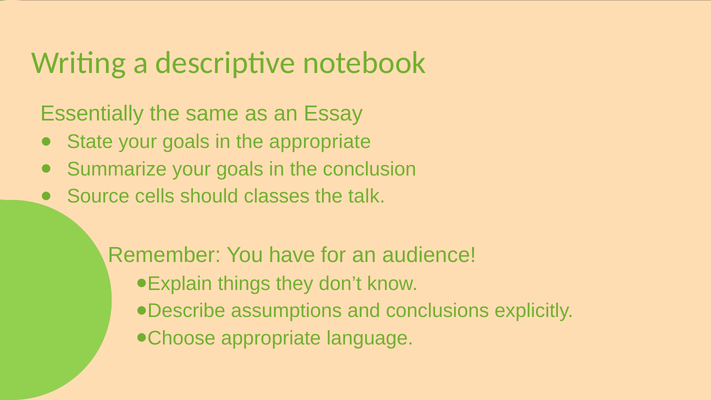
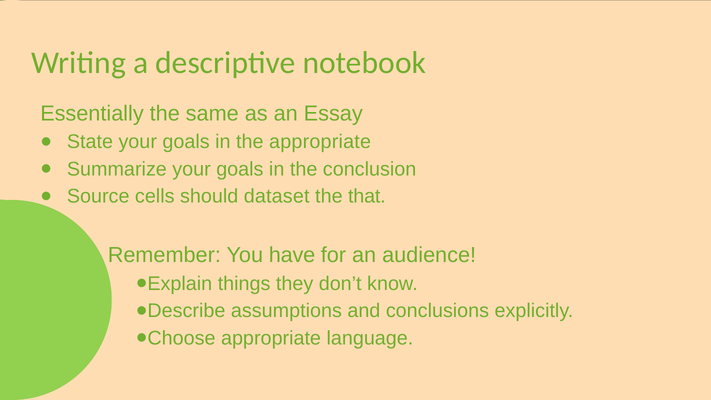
classes: classes -> dataset
talk: talk -> that
